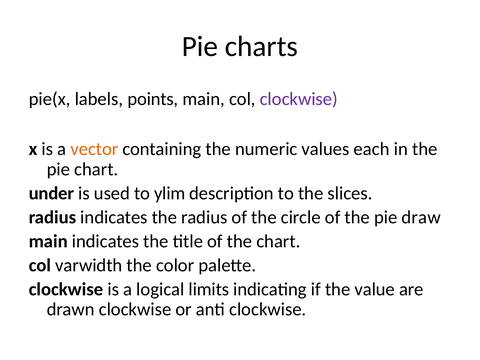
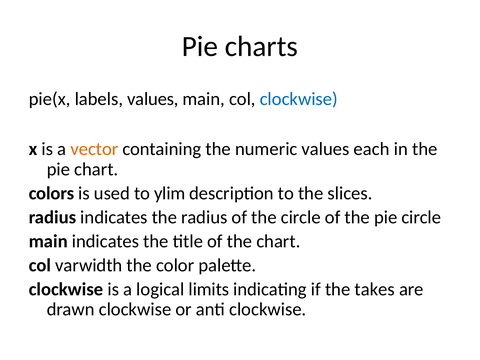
labels points: points -> values
clockwise at (299, 99) colour: purple -> blue
under: under -> colors
pie draw: draw -> circle
value: value -> takes
